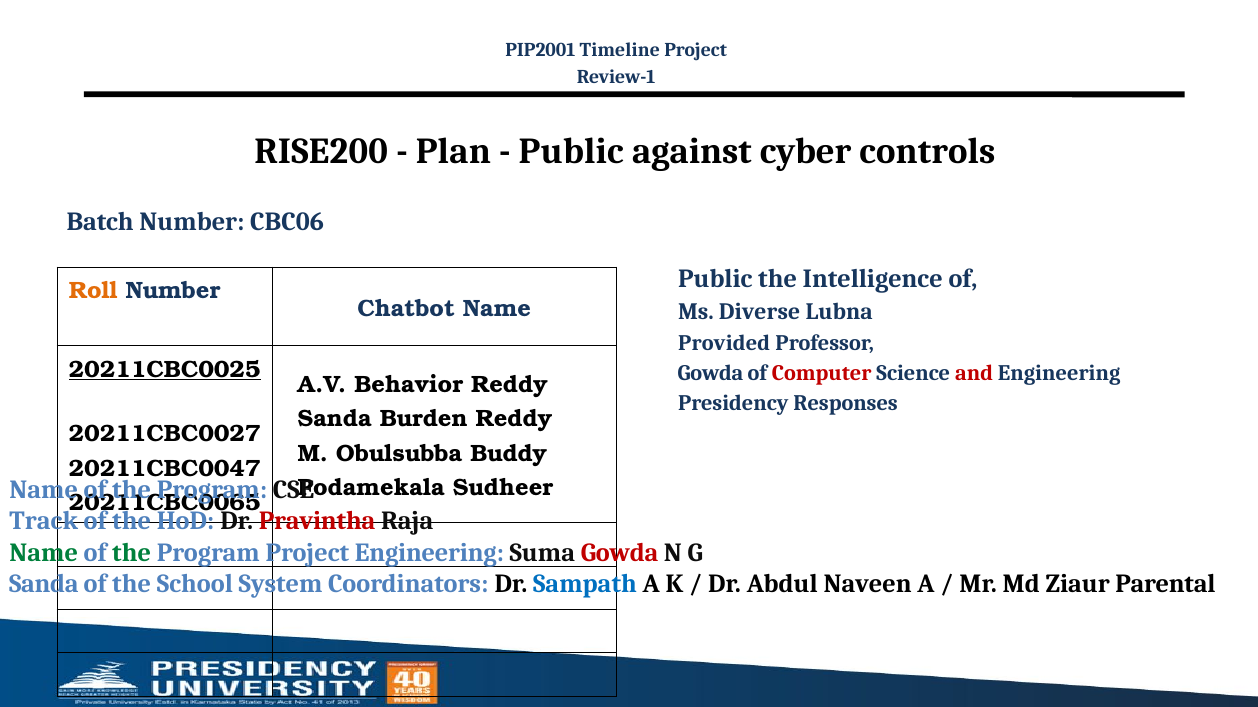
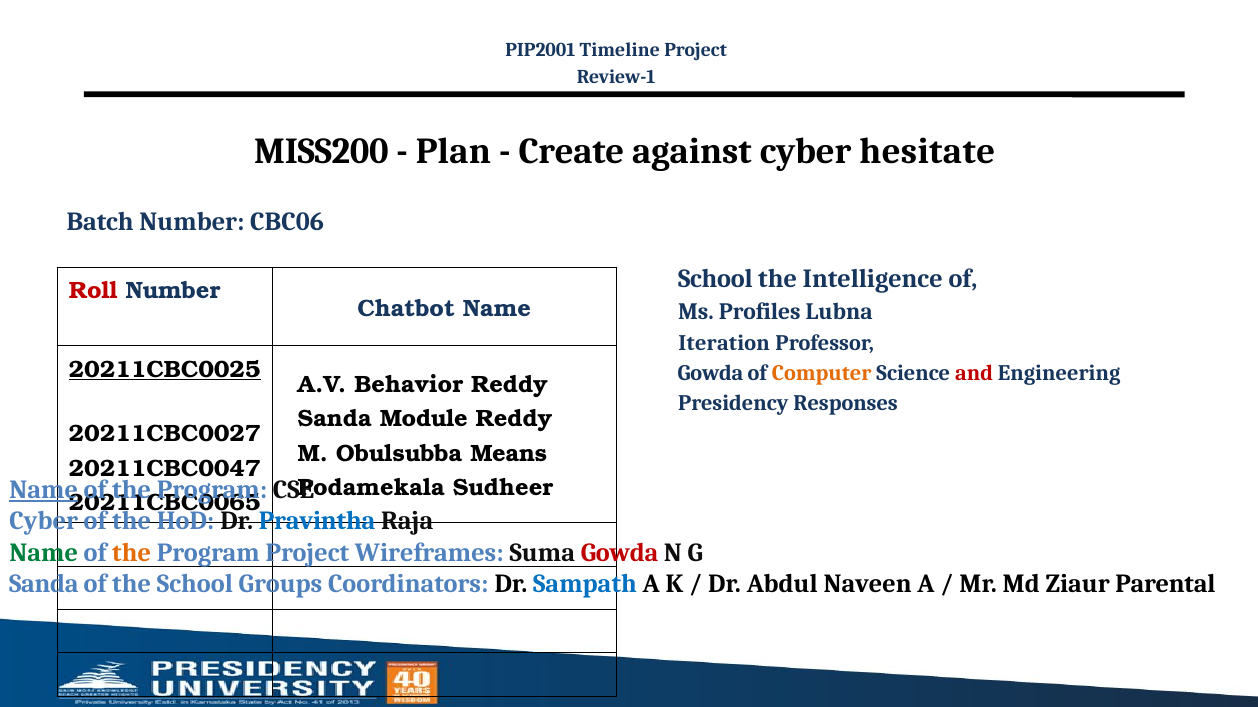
RISE200: RISE200 -> MISS200
Public at (571, 152): Public -> Create
controls: controls -> hesitate
Public at (715, 279): Public -> School
Roll colour: orange -> red
Diverse: Diverse -> Profiles
Provided: Provided -> Iteration
Computer colour: red -> orange
Burden: Burden -> Module
Buddy: Buddy -> Means
Name at (44, 490) underline: none -> present
Track at (44, 522): Track -> Cyber
Pravintha colour: red -> blue
the at (132, 553) colour: green -> orange
Project Engineering: Engineering -> Wireframes
System: System -> Groups
